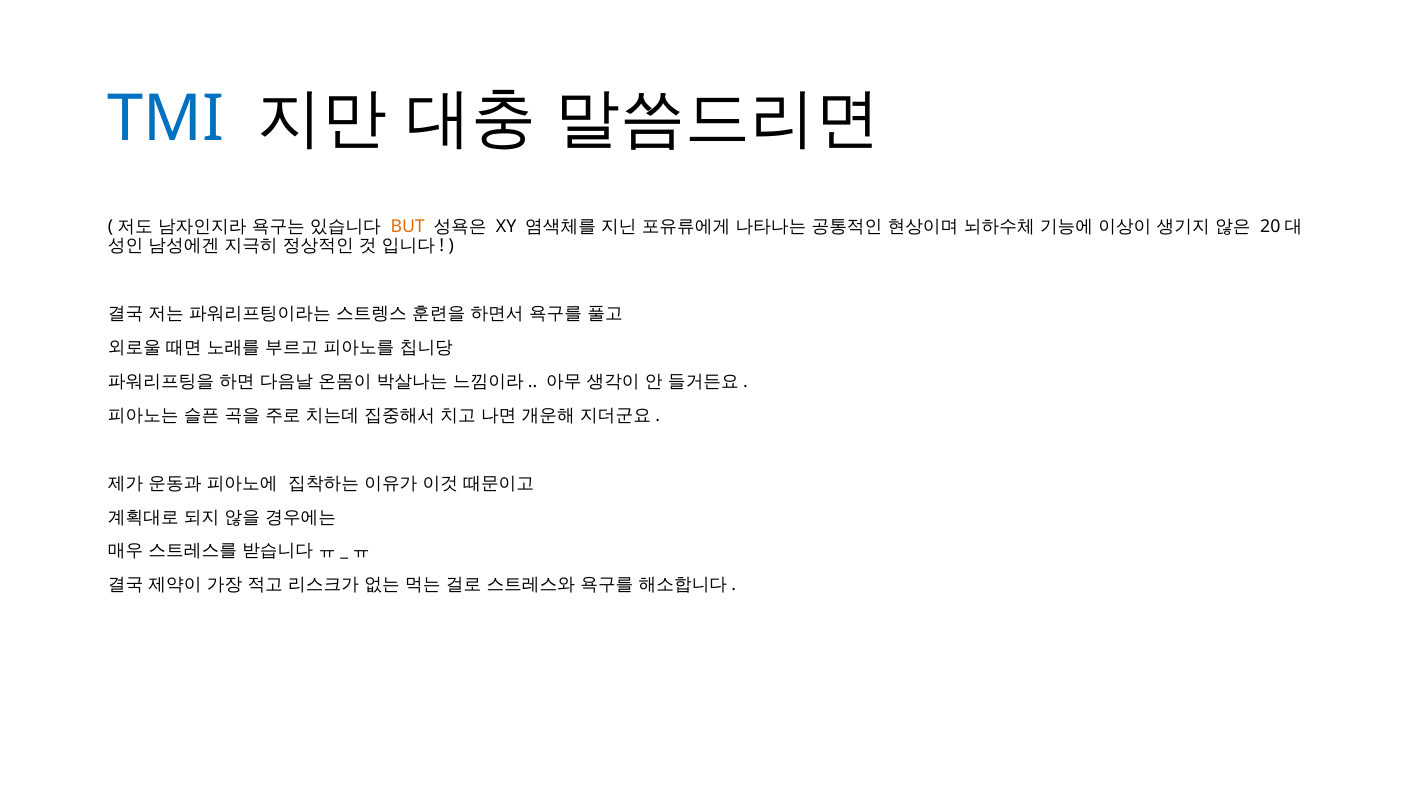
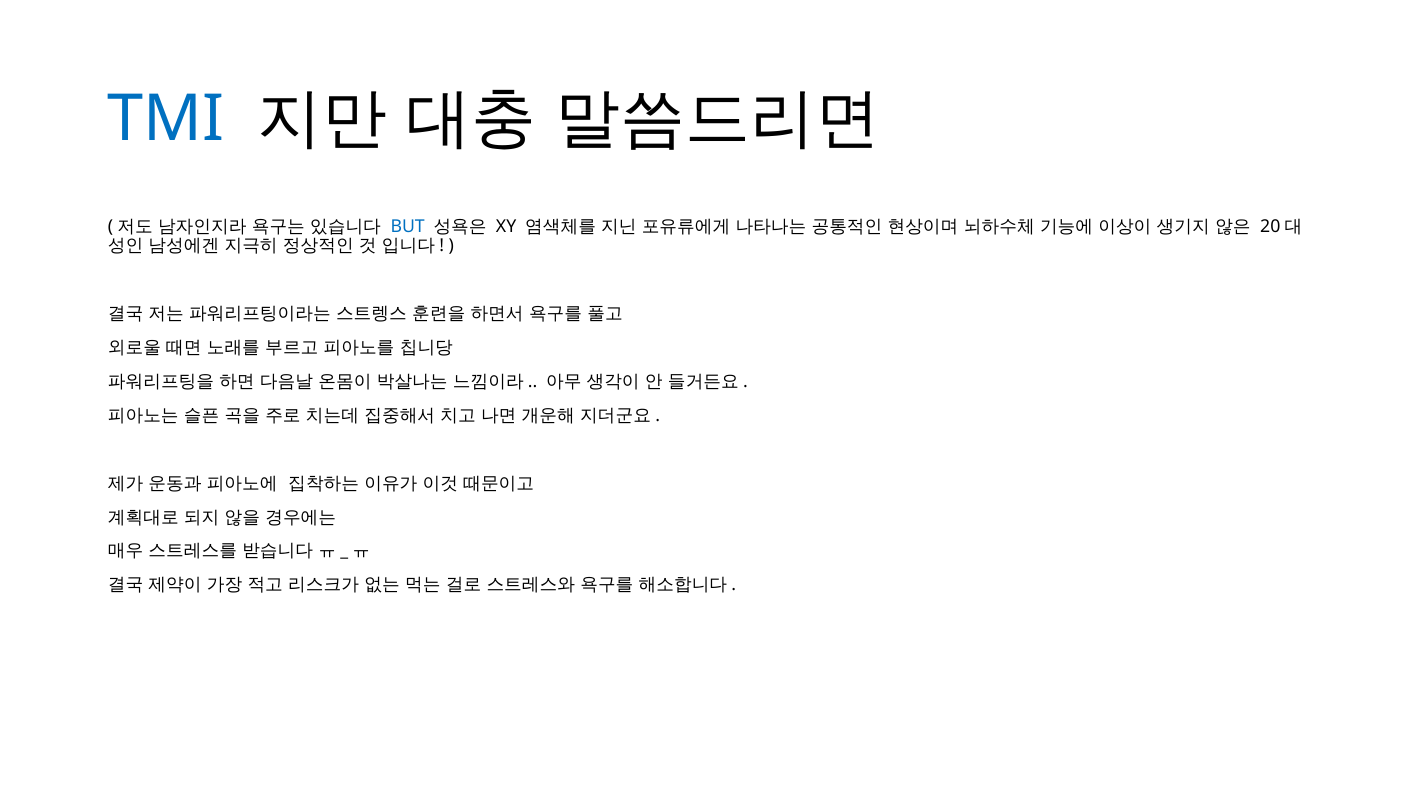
BUT colour: orange -> blue
